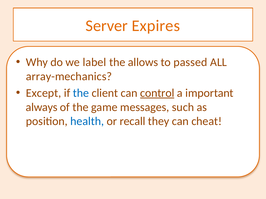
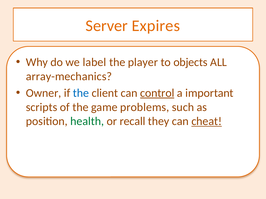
allows: allows -> player
passed: passed -> objects
Except: Except -> Owner
always: always -> scripts
messages: messages -> problems
health colour: blue -> green
cheat underline: none -> present
